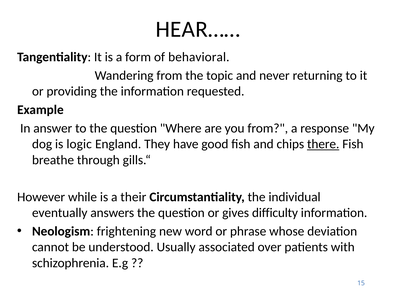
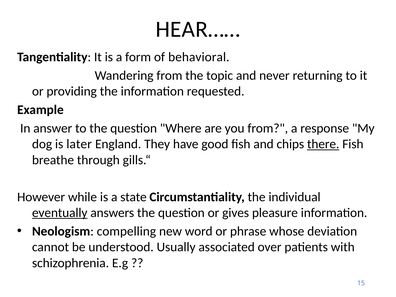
logic: logic -> later
their: their -> state
eventually underline: none -> present
difficulty: difficulty -> pleasure
frightening: frightening -> compelling
